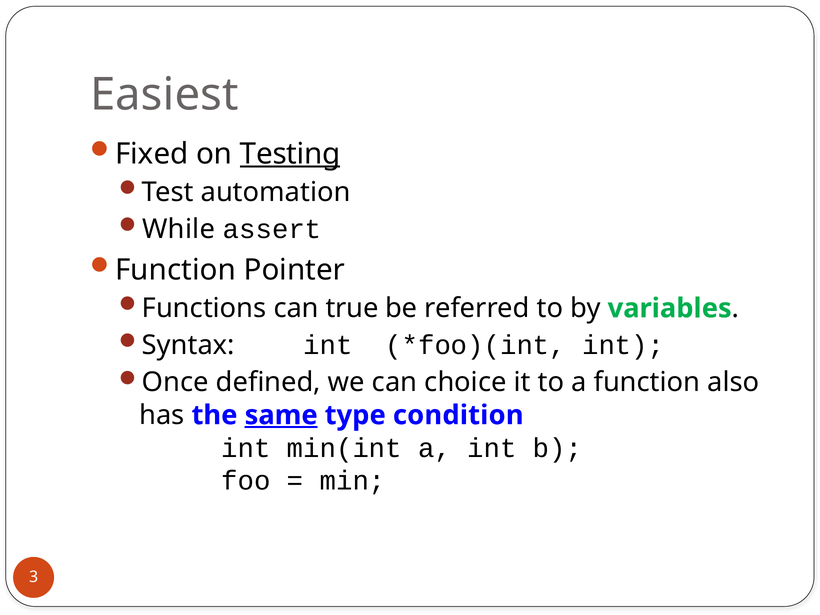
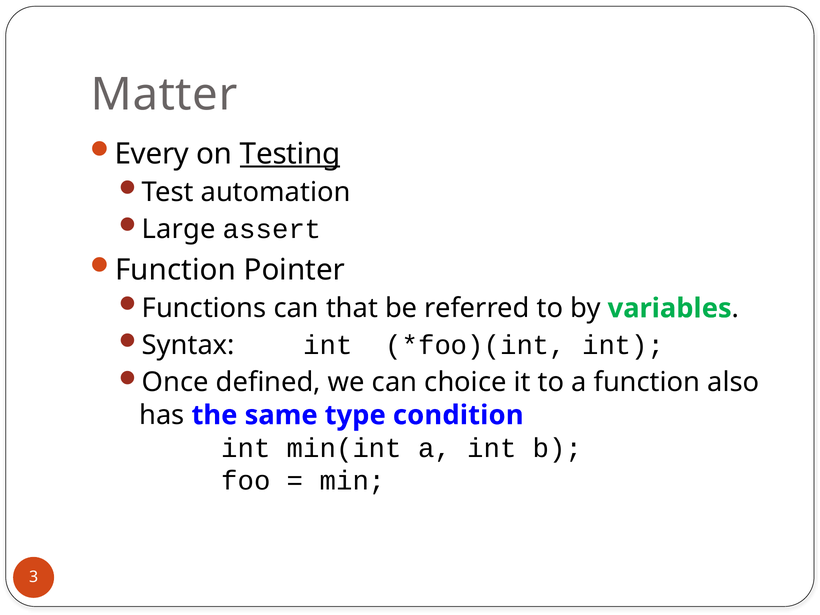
Easiest: Easiest -> Matter
Fixed: Fixed -> Every
While: While -> Large
true: true -> that
same underline: present -> none
